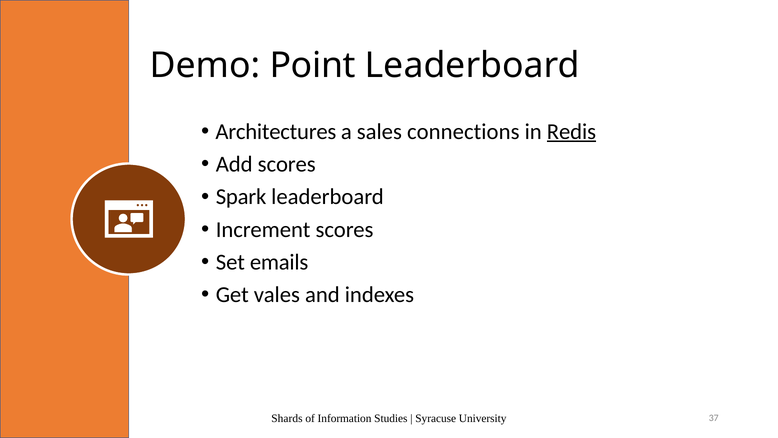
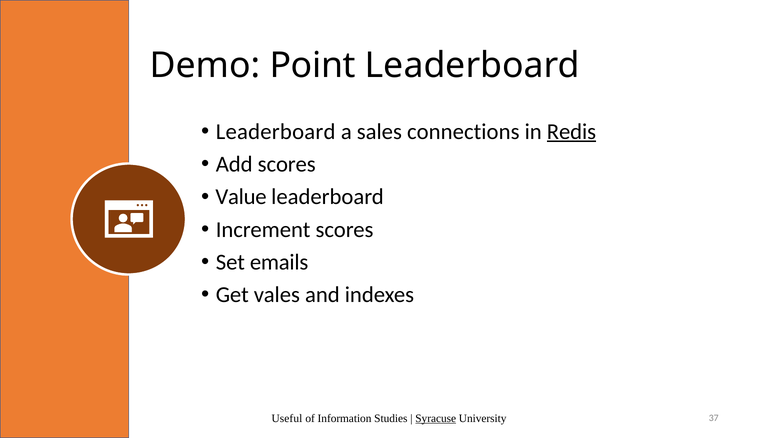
Architectures at (276, 132): Architectures -> Leaderboard
Spark: Spark -> Value
Shards: Shards -> Useful
Syracuse underline: none -> present
